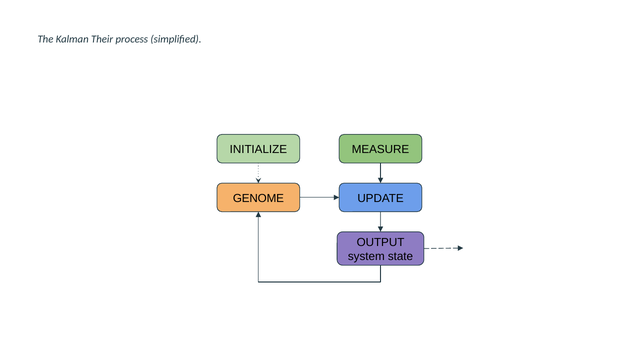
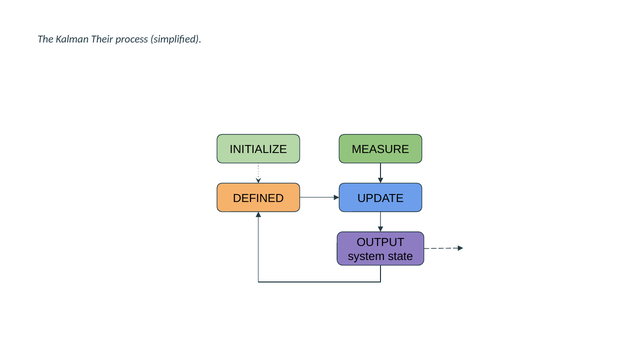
GENOME: GENOME -> DEFINED
